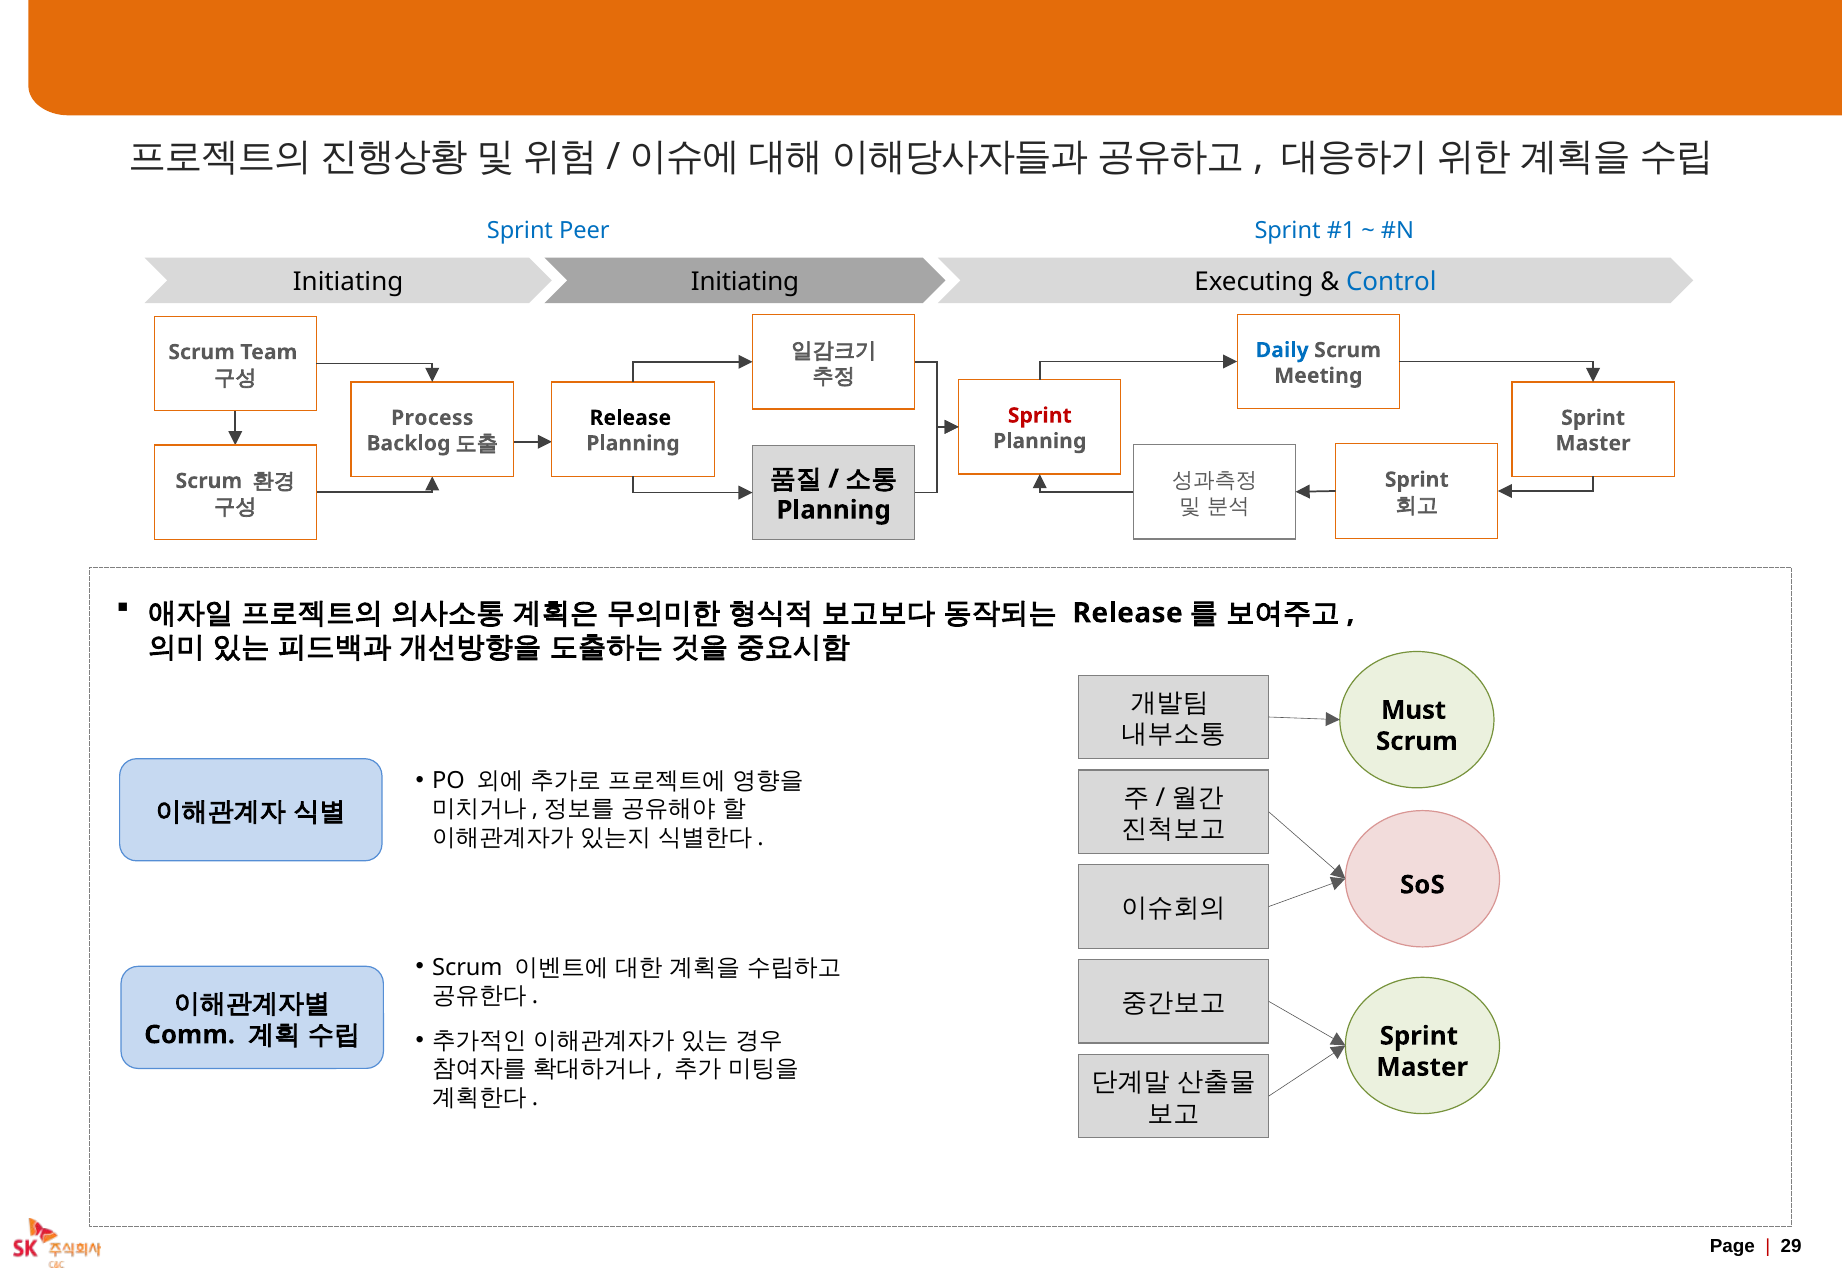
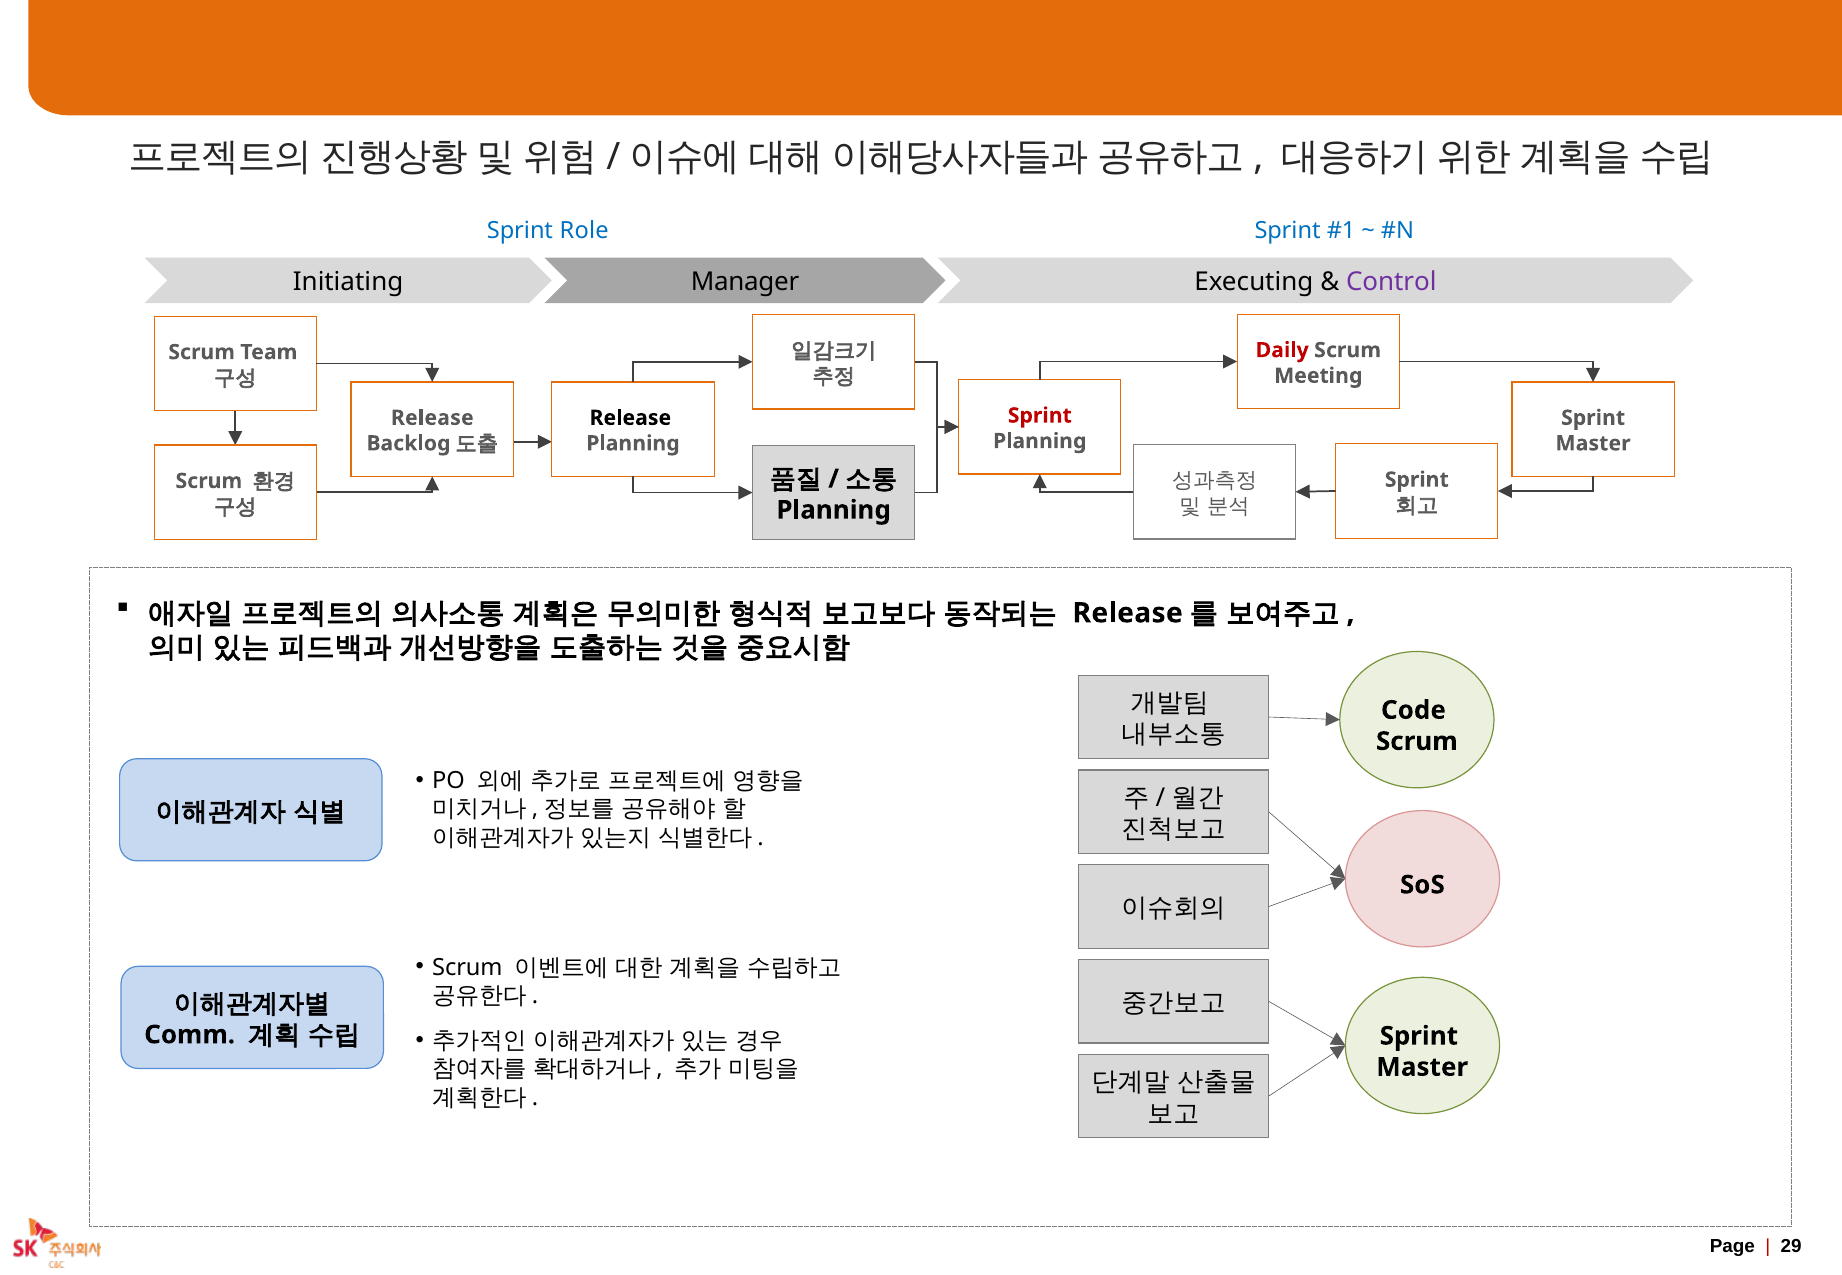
Peer: Peer -> Role
Initiating Initiating: Initiating -> Manager
Control colour: blue -> purple
Daily colour: blue -> red
Process at (432, 418): Process -> Release
Must: Must -> Code
